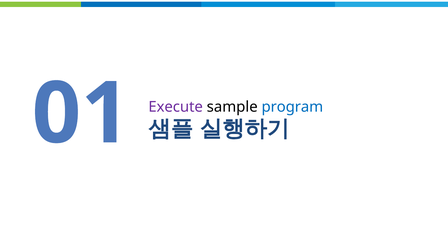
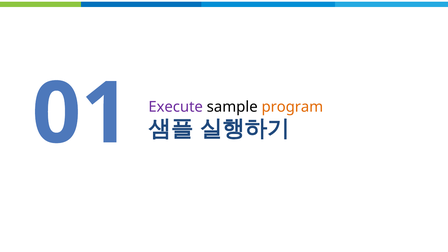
program colour: blue -> orange
